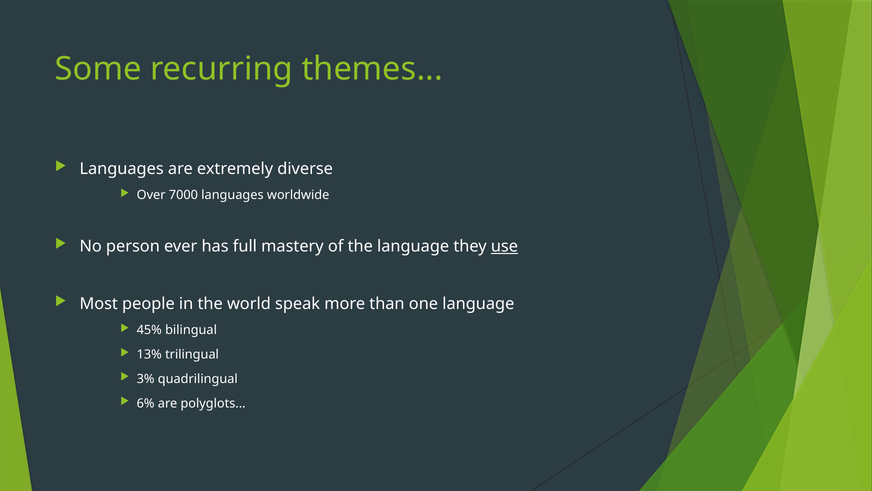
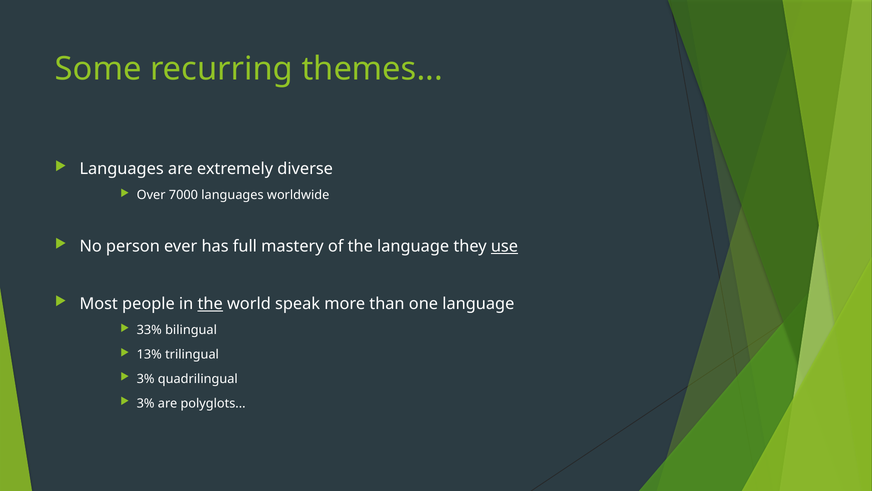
the at (210, 304) underline: none -> present
45%: 45% -> 33%
6% at (146, 403): 6% -> 3%
